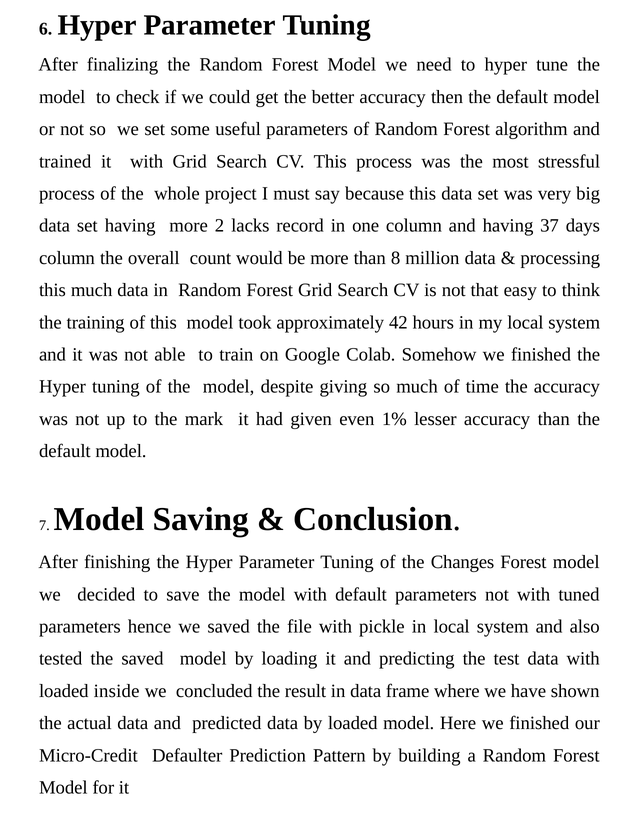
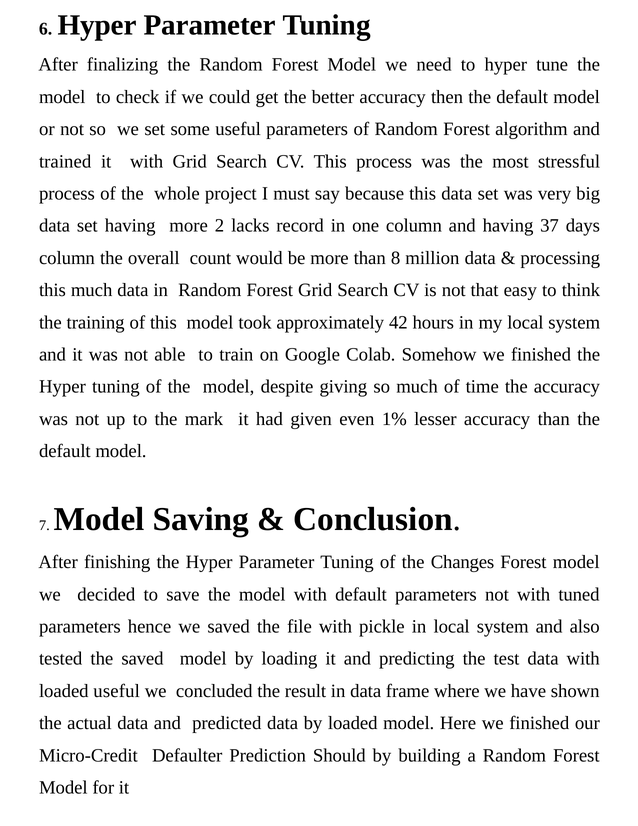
loaded inside: inside -> useful
Pattern: Pattern -> Should
